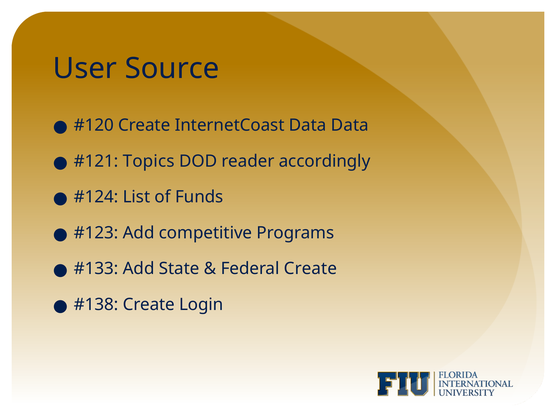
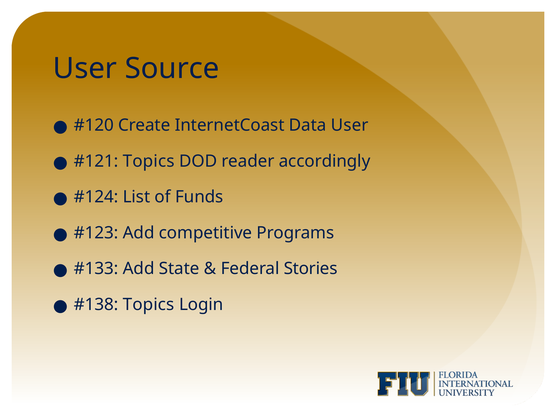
Data Data: Data -> User
Federal Create: Create -> Stories
Create at (149, 305): Create -> Topics
